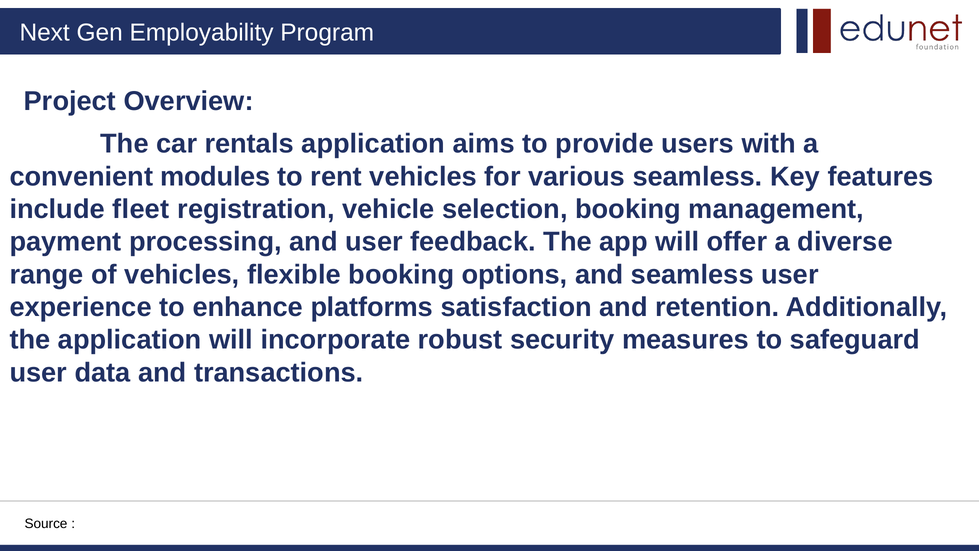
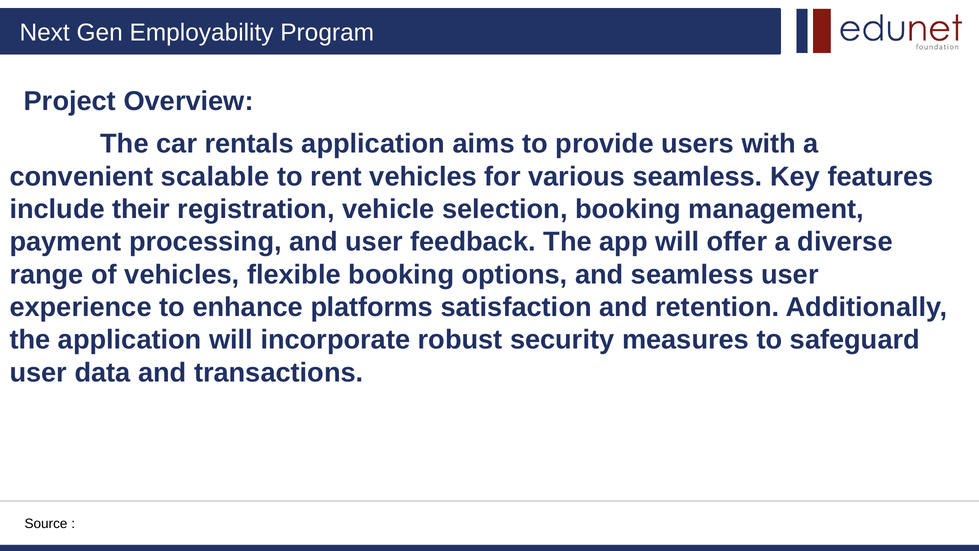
modules: modules -> scalable
fleet: fleet -> their
